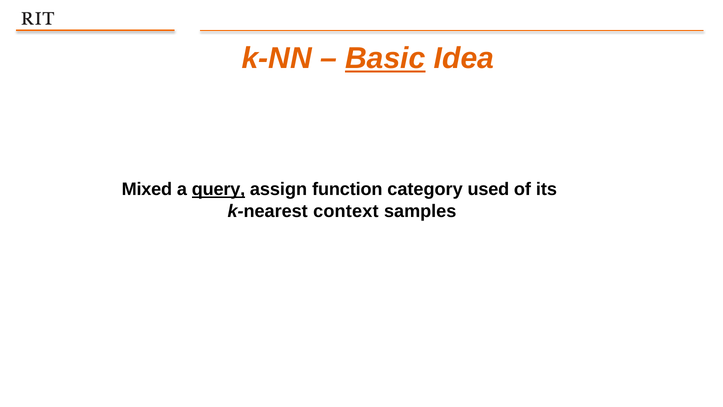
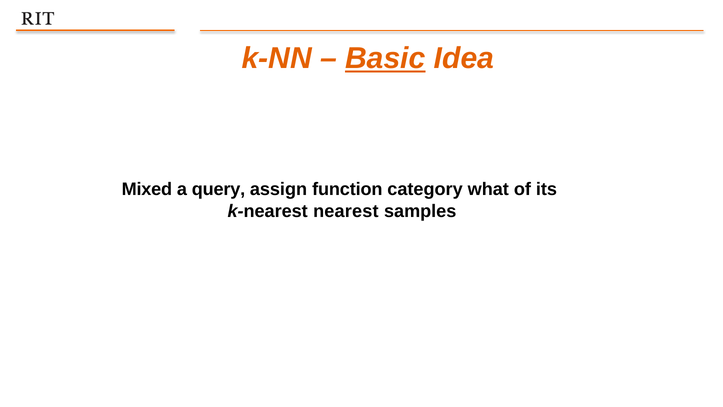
query underline: present -> none
used: used -> what
context: context -> nearest
